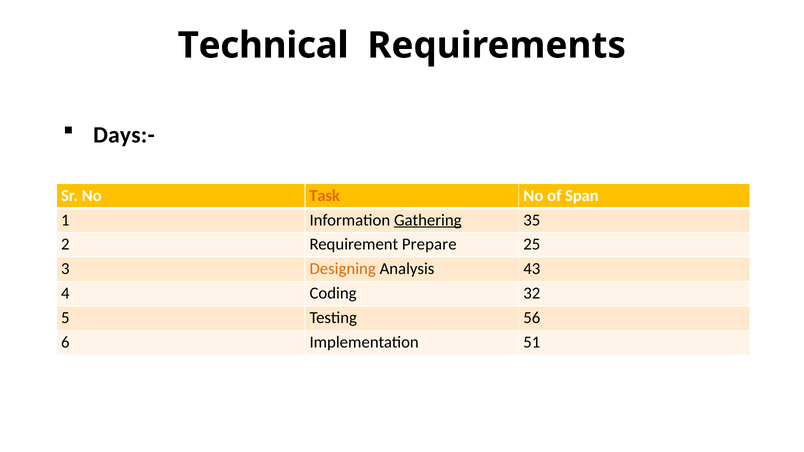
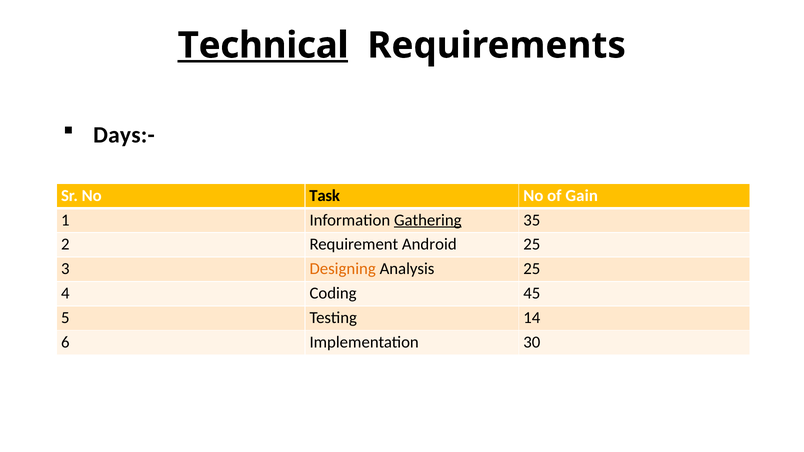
Technical underline: none -> present
Task colour: orange -> black
Span: Span -> Gain
Prepare: Prepare -> Android
Analysis 43: 43 -> 25
32: 32 -> 45
56: 56 -> 14
51: 51 -> 30
